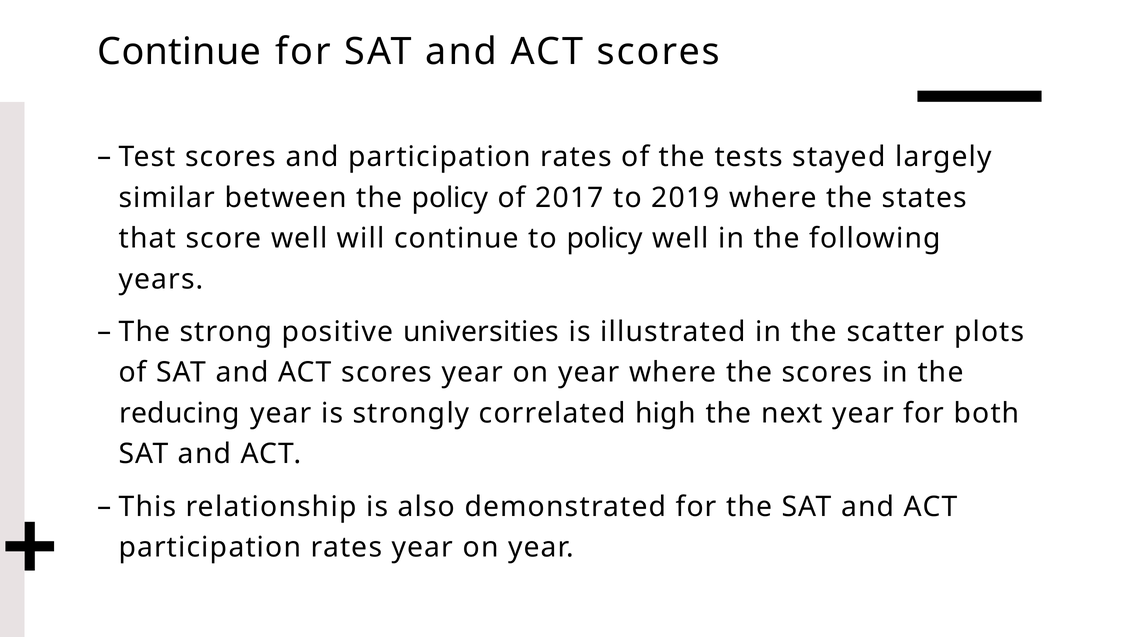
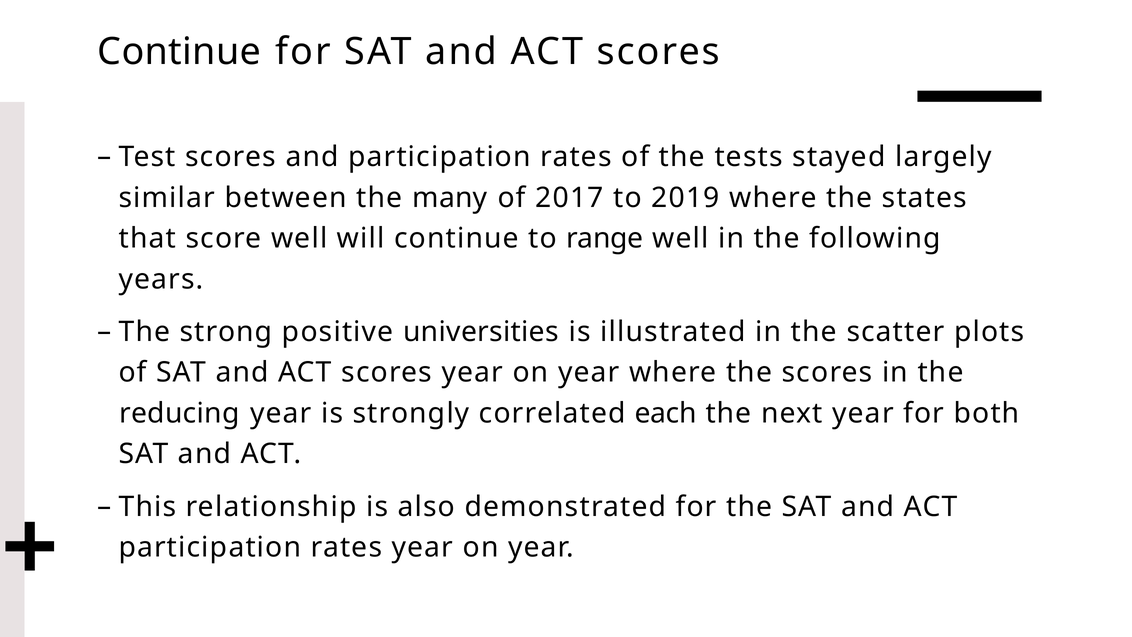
the policy: policy -> many
to policy: policy -> range
high: high -> each
